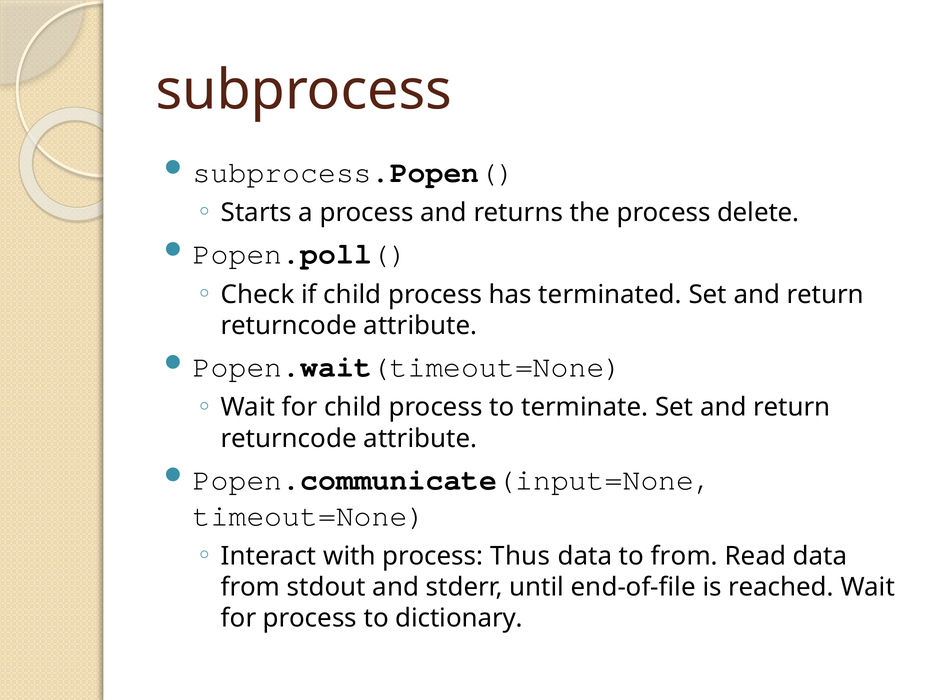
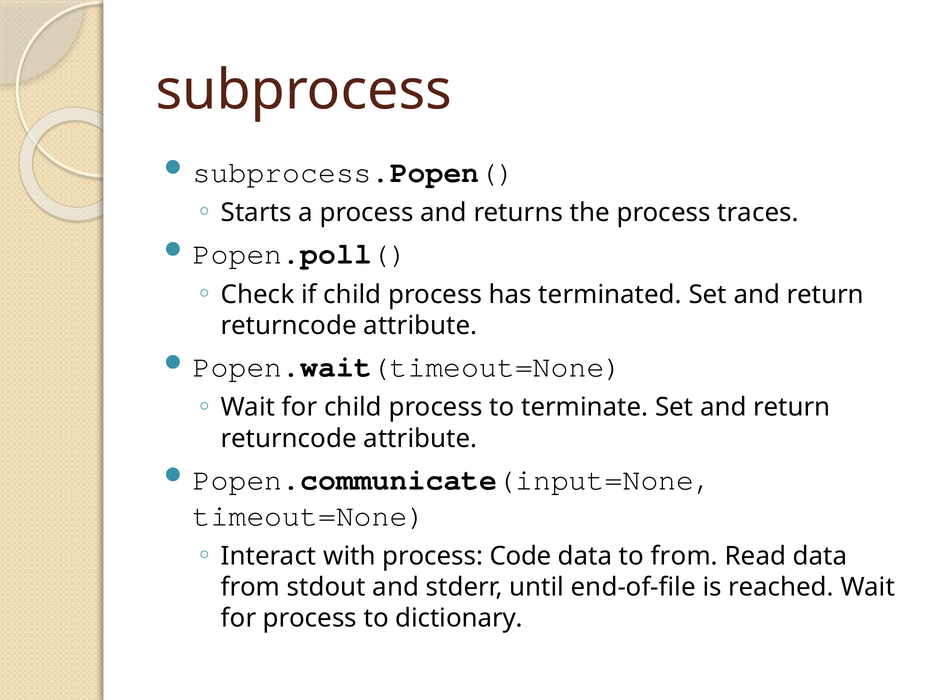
delete: delete -> traces
Thus: Thus -> Code
